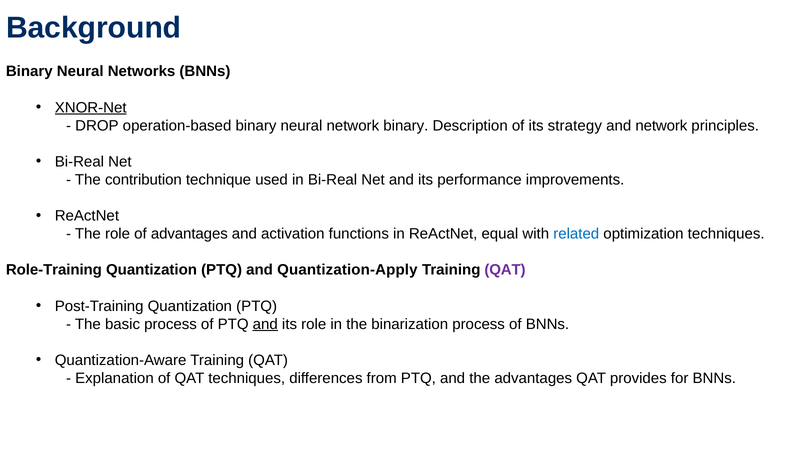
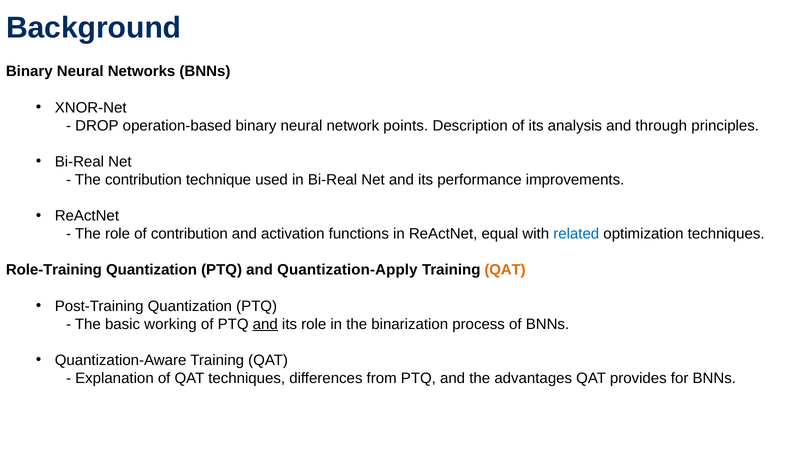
XNOR-Net underline: present -> none
network binary: binary -> points
strategy: strategy -> analysis
and network: network -> through
of advantages: advantages -> contribution
QAT at (505, 270) colour: purple -> orange
basic process: process -> working
